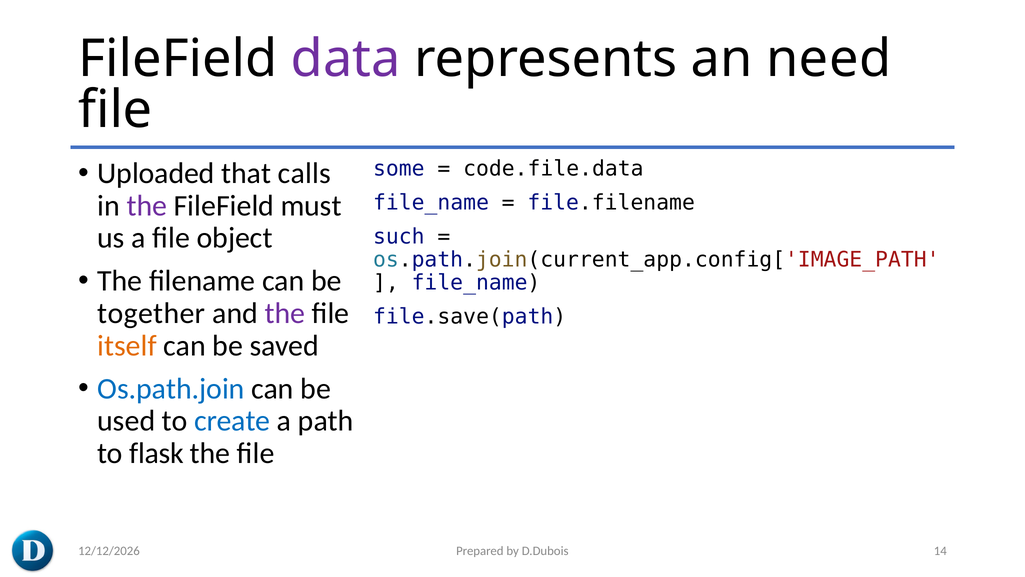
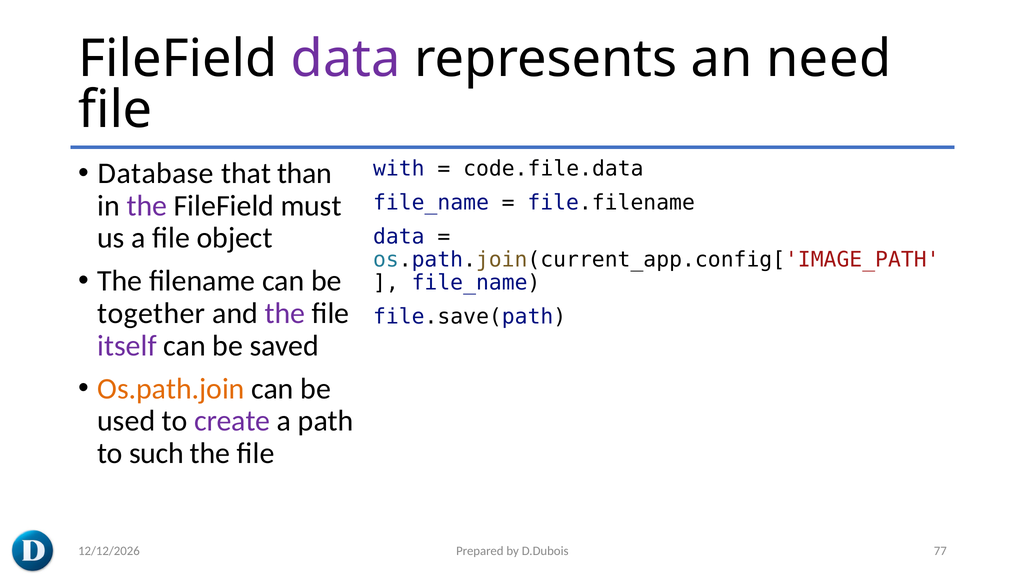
Uploaded: Uploaded -> Database
calls: calls -> than
some: some -> with
such at (399, 236): such -> data
itself colour: orange -> purple
Os.path.join colour: blue -> orange
create colour: blue -> purple
flask: flask -> such
14: 14 -> 77
